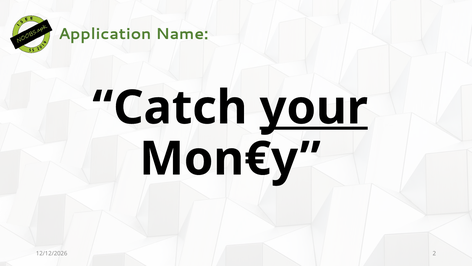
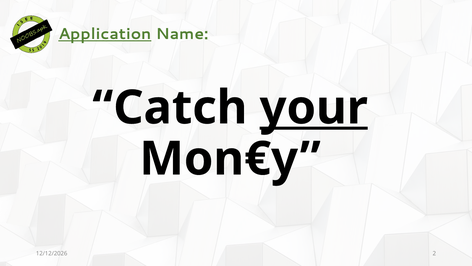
Application underline: none -> present
